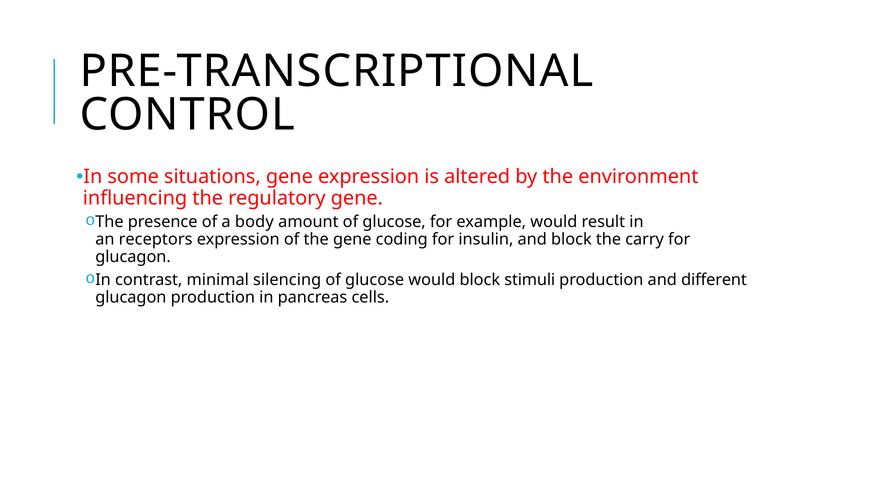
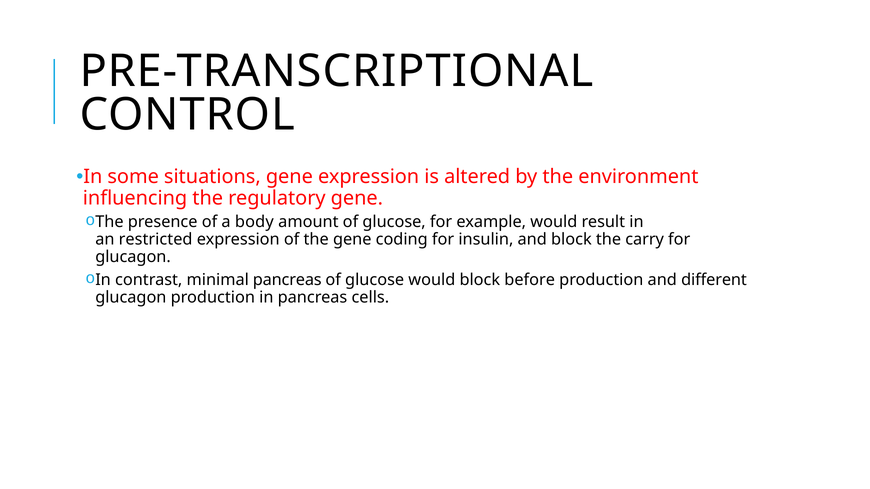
receptors: receptors -> restricted
minimal silencing: silencing -> pancreas
stimuli: stimuli -> before
